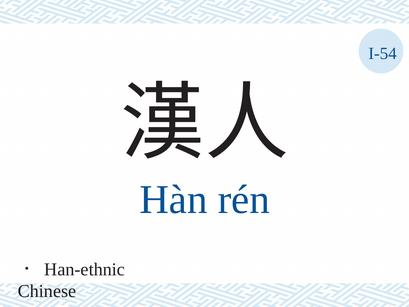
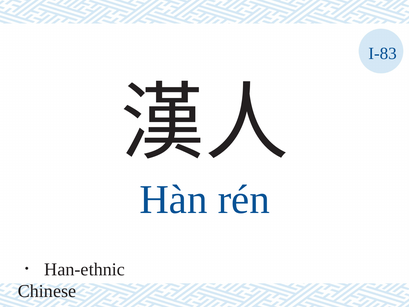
I-54: I-54 -> I-83
